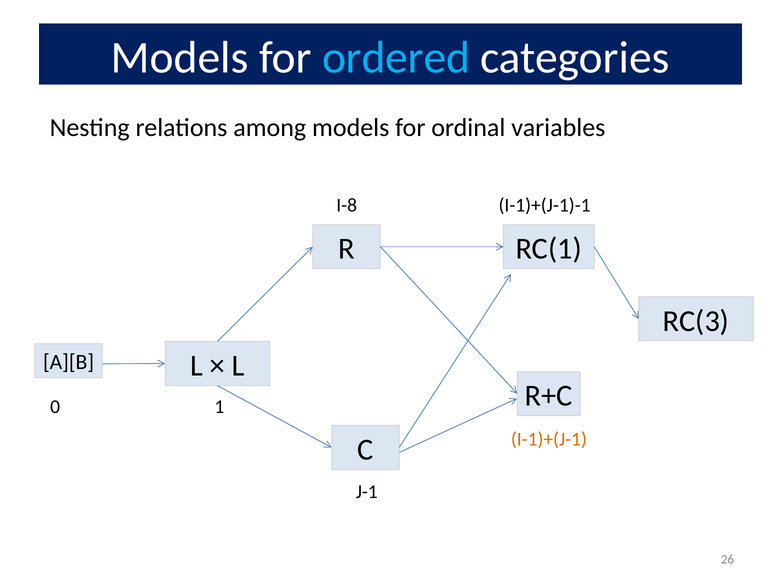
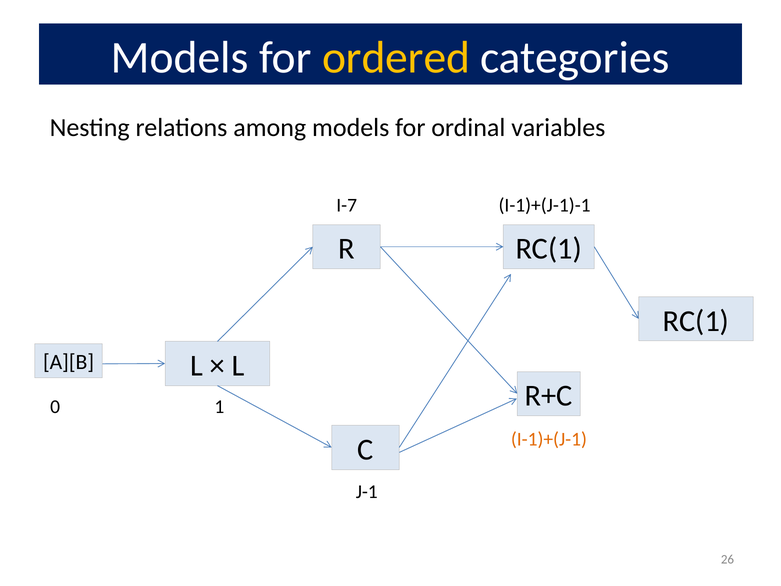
ordered colour: light blue -> yellow
I-8: I-8 -> I-7
RC(3 at (696, 321): RC(3 -> RC(1
